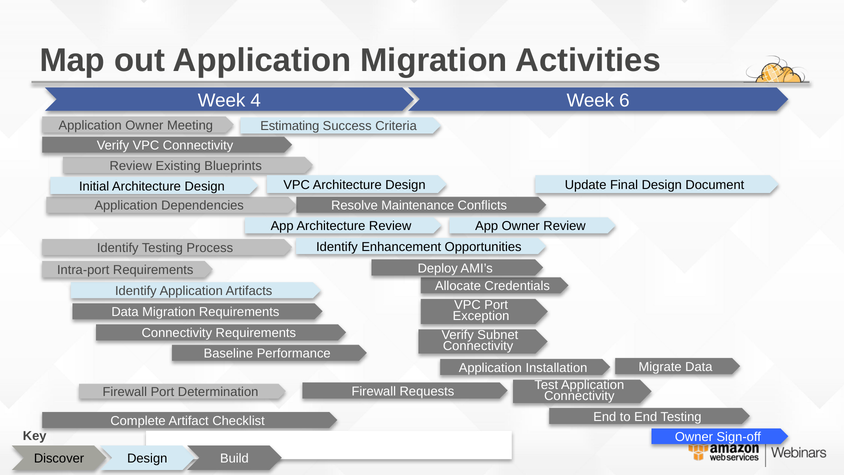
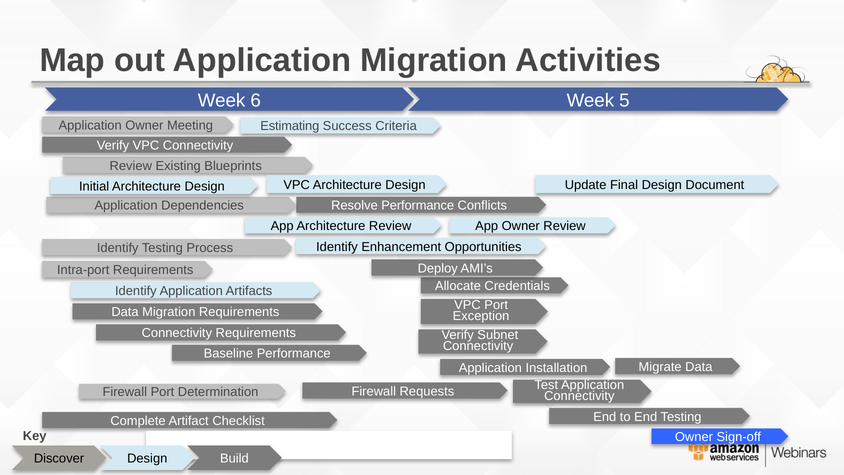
4: 4 -> 6
6: 6 -> 5
Resolve Maintenance: Maintenance -> Performance
